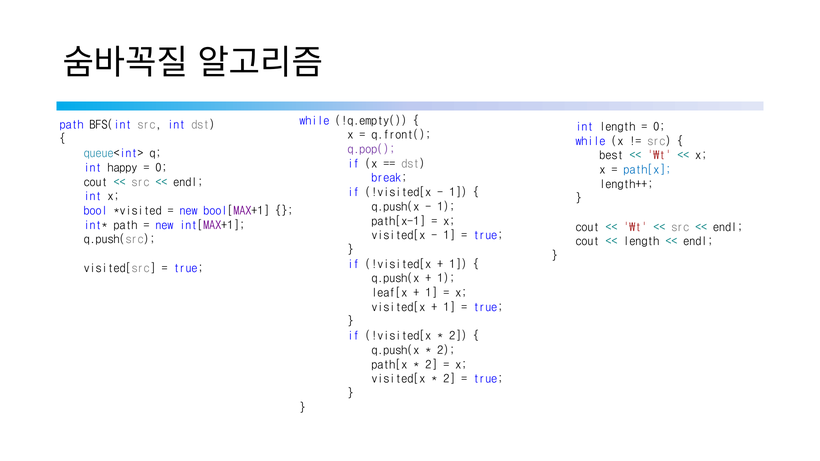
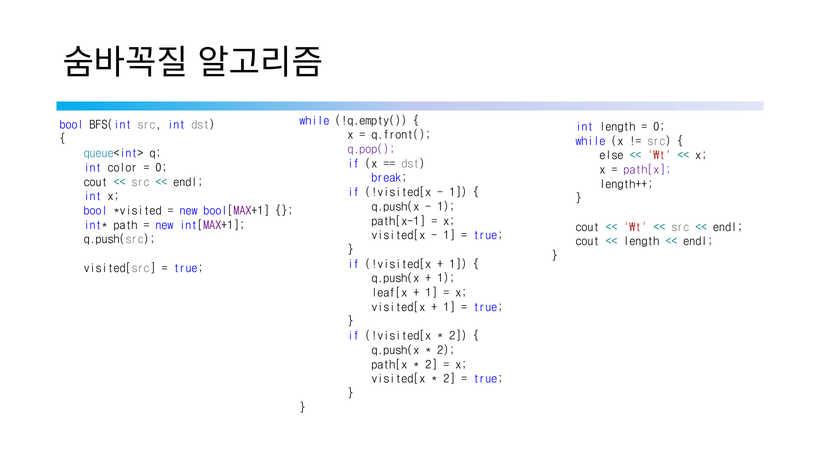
path at (72, 125): path -> bool
best: best -> else
happy: happy -> color
path[x at (647, 170) colour: blue -> purple
